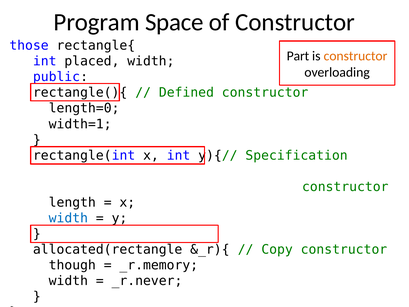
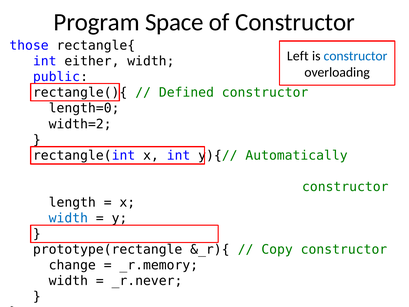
Part: Part -> Left
constructor at (356, 56) colour: orange -> blue
placed: placed -> either
width=1: width=1 -> width=2
Specification: Specification -> Automatically
allocated(rectangle: allocated(rectangle -> prototype(rectangle
though: though -> change
